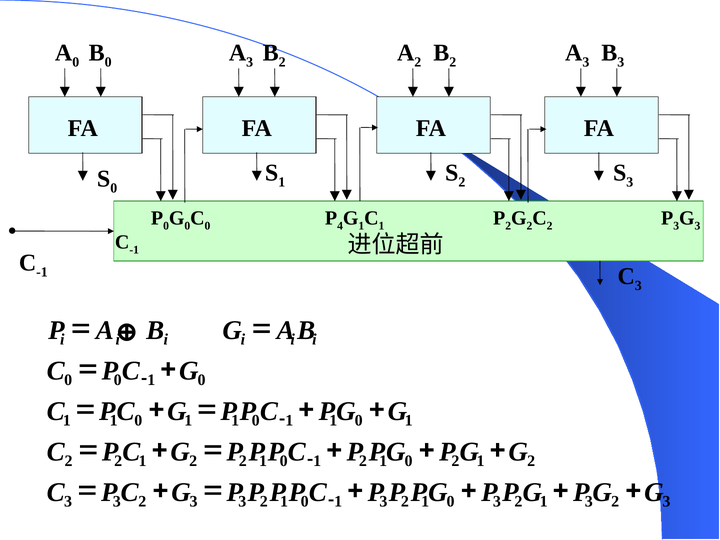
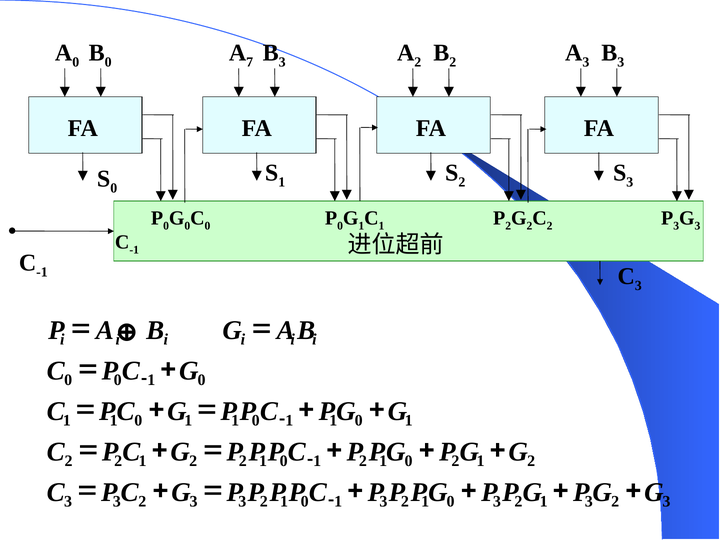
0 A 3: 3 -> 7
2 at (282, 62): 2 -> 3
4 at (340, 226): 4 -> 0
